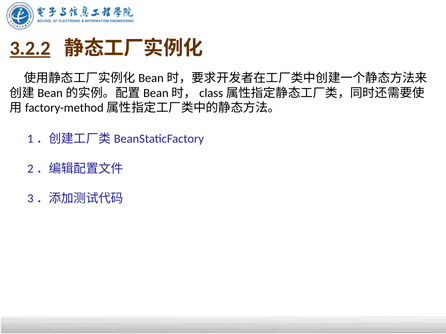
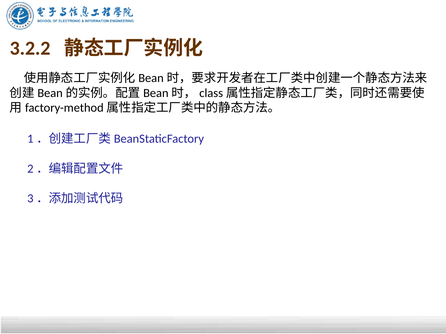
3.2.2 underline: present -> none
